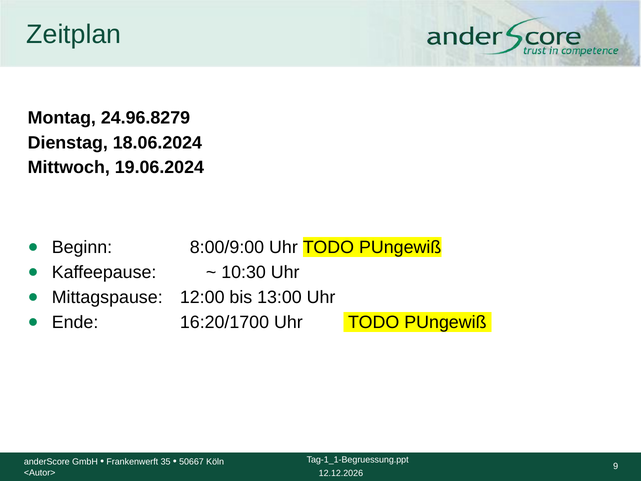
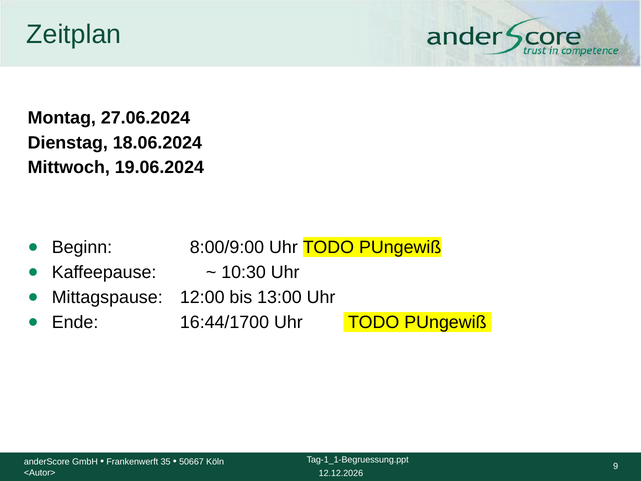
24.96.8279: 24.96.8279 -> 27.06.2024
16:20/1700: 16:20/1700 -> 16:44/1700
